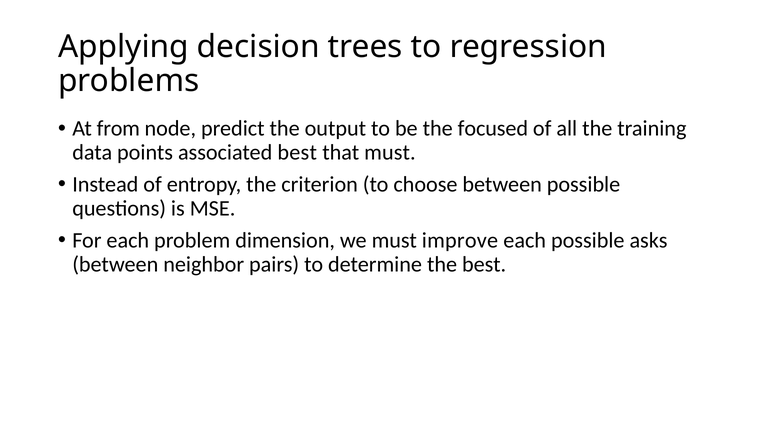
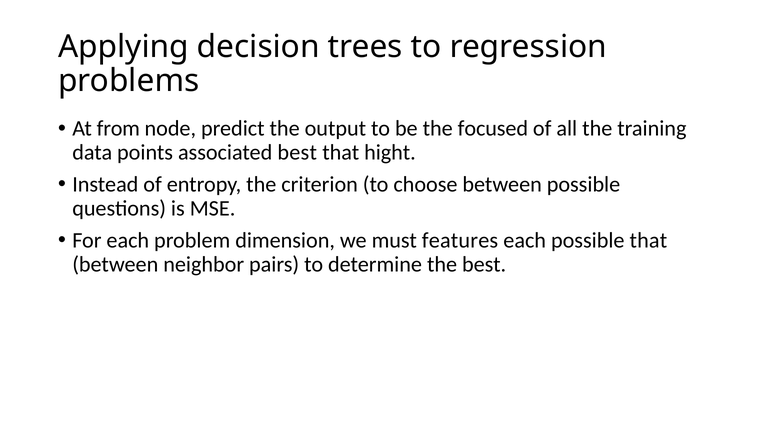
that must: must -> hight
improve: improve -> features
possible asks: asks -> that
